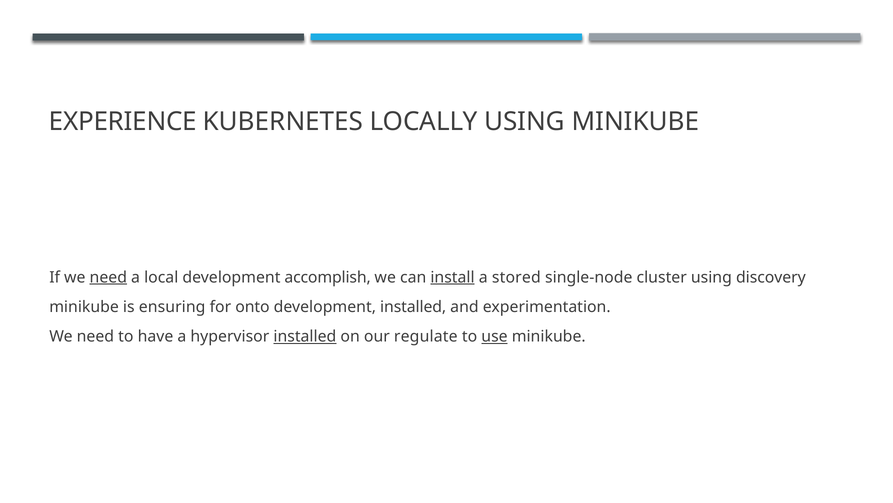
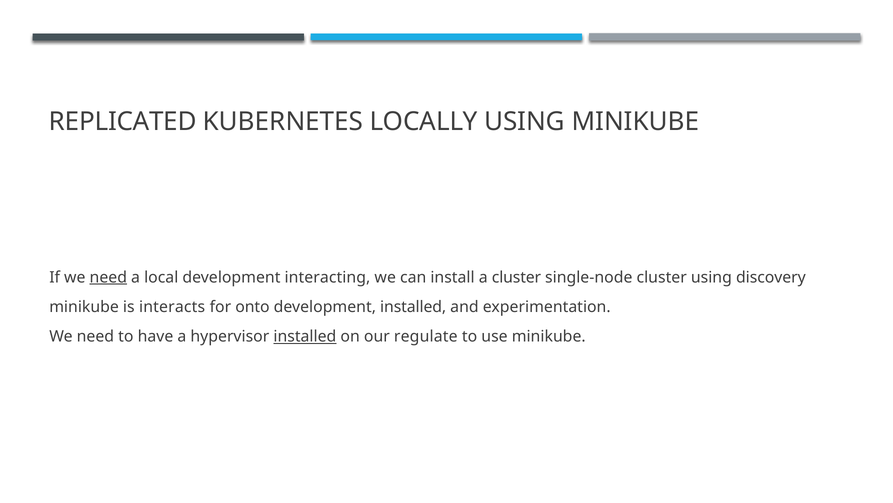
EXPERIENCE: EXPERIENCE -> REPLICATED
accomplish: accomplish -> interacting
install underline: present -> none
a stored: stored -> cluster
ensuring: ensuring -> interacts
use underline: present -> none
